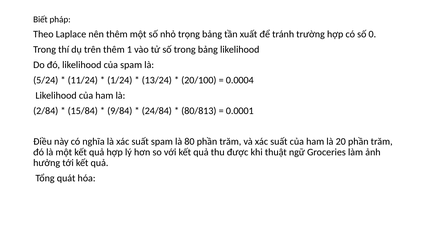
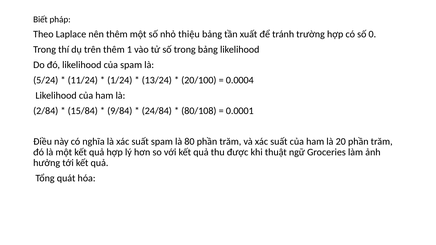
trọng: trọng -> thiệu
80/813: 80/813 -> 80/108
